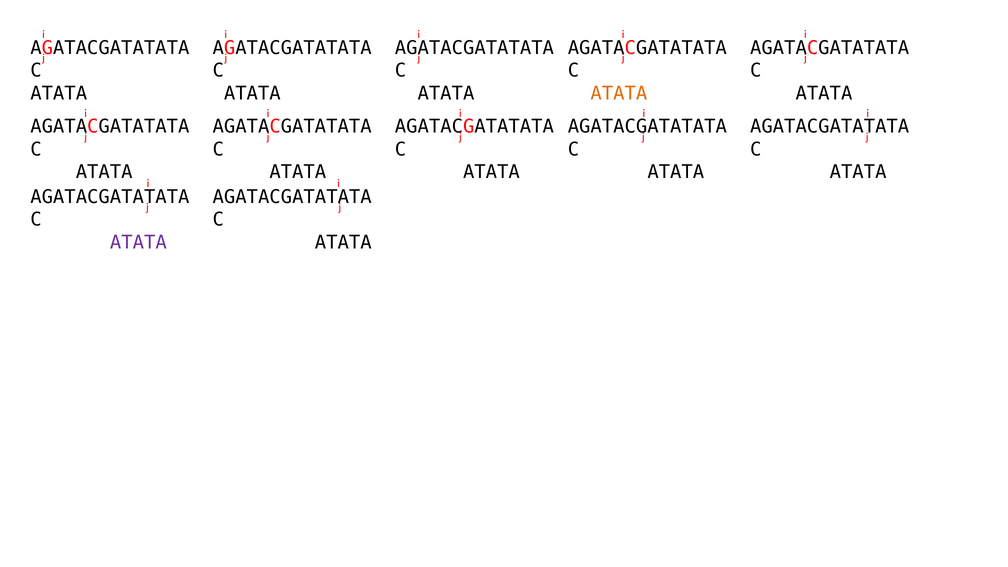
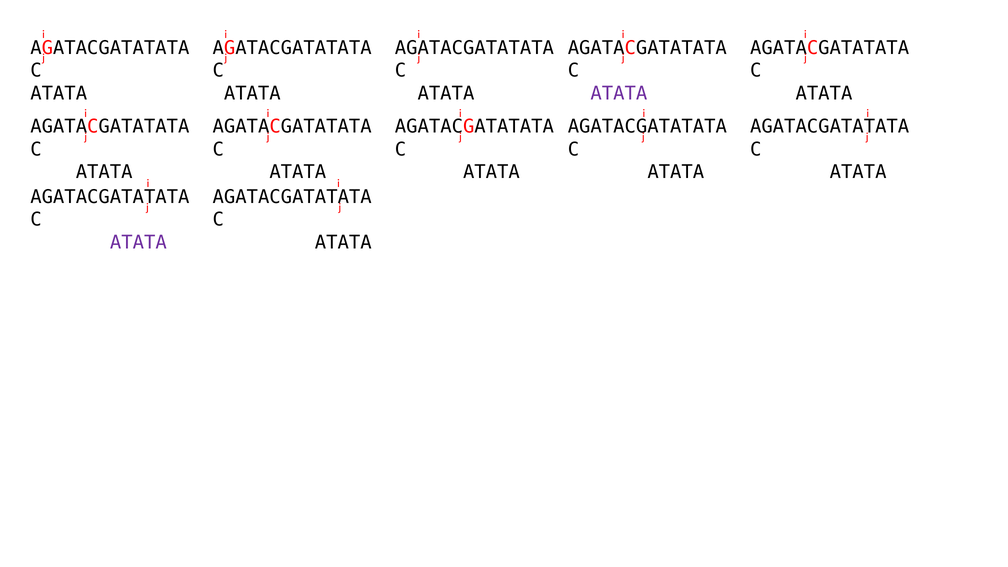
ATATA at (619, 93) colour: orange -> purple
